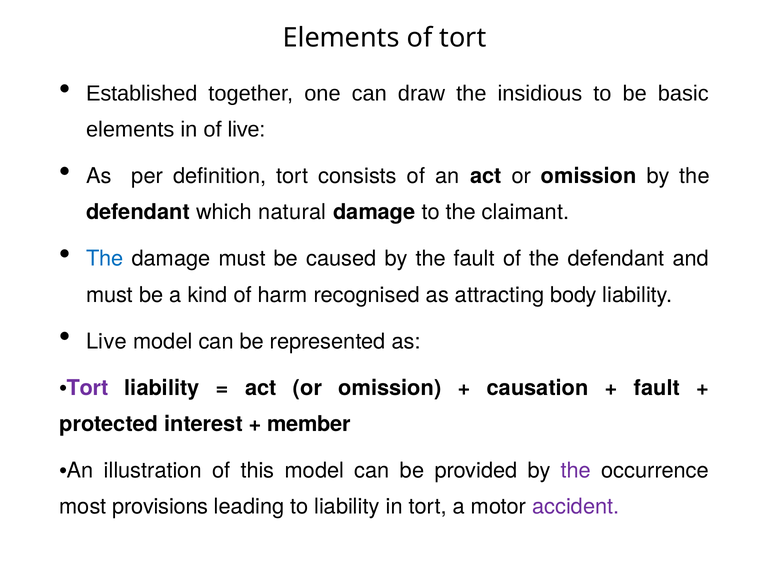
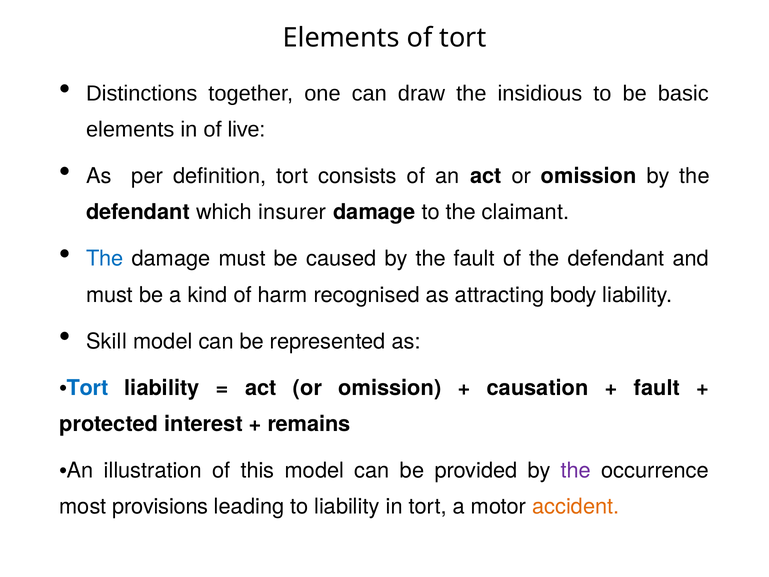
Established: Established -> Distinctions
natural: natural -> insurer
Live at (106, 341): Live -> Skill
Tort at (88, 388) colour: purple -> blue
member: member -> remains
accident colour: purple -> orange
